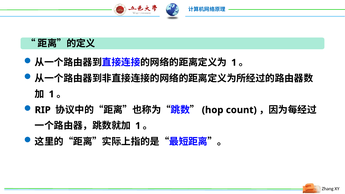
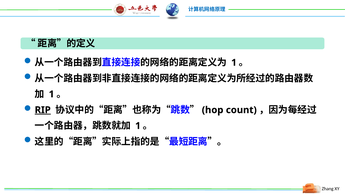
RIP underline: none -> present
